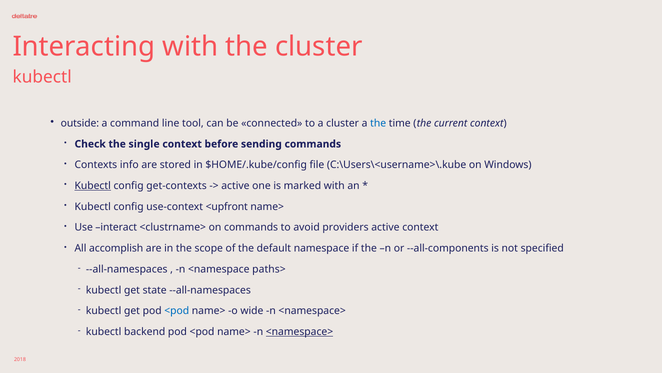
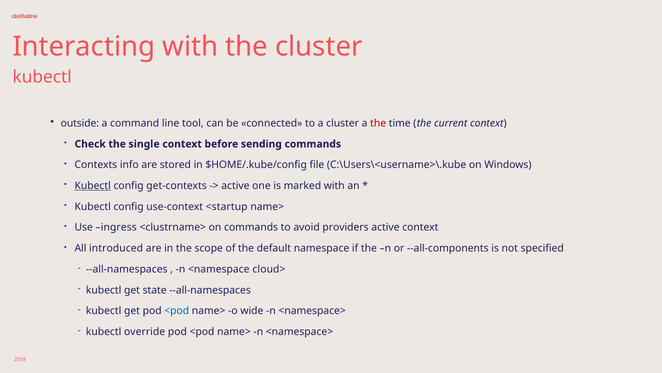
the at (378, 123) colour: blue -> red
<upfront: <upfront -> <startup
interact: interact -> ingress
accomplish: accomplish -> introduced
paths>: paths> -> cloud>
backend: backend -> override
<namespace> at (300, 331) underline: present -> none
